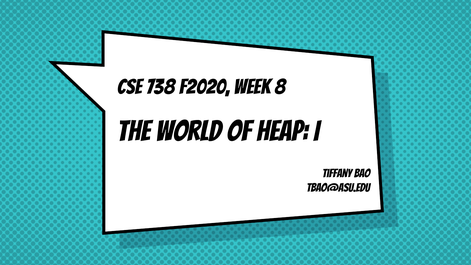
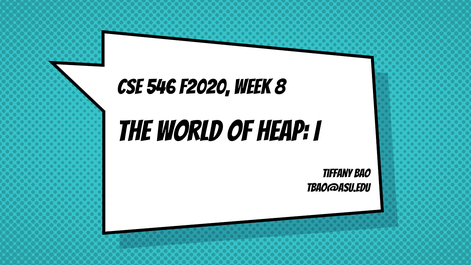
738: 738 -> 546
